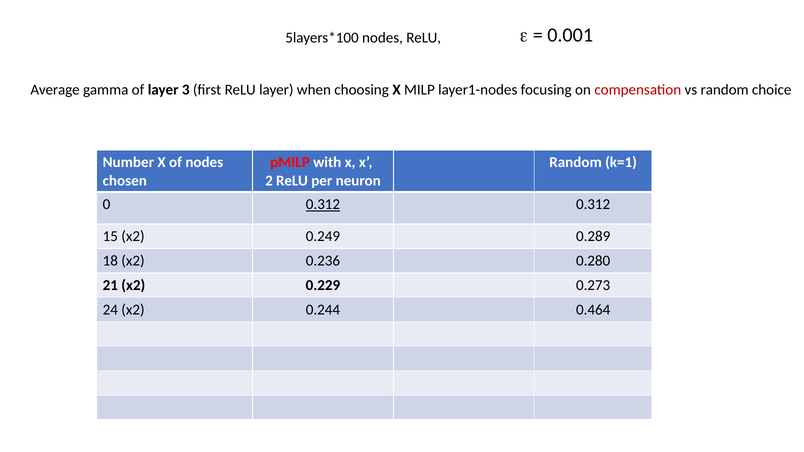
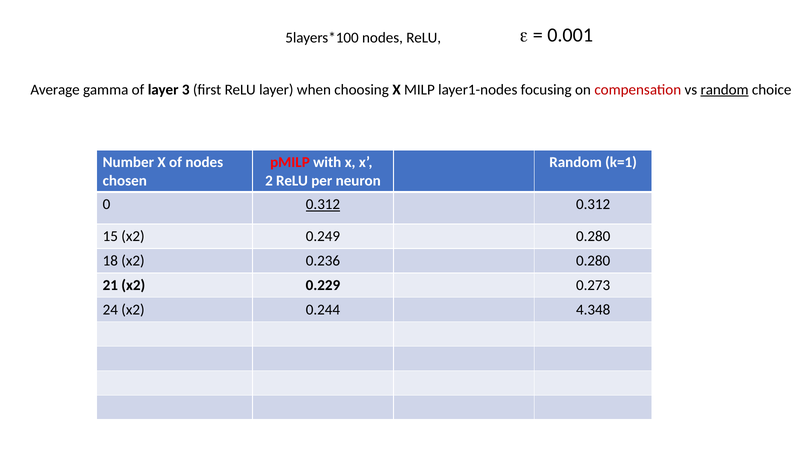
random at (725, 90) underline: none -> present
0.249 0.289: 0.289 -> 0.280
0.464: 0.464 -> 4.348
